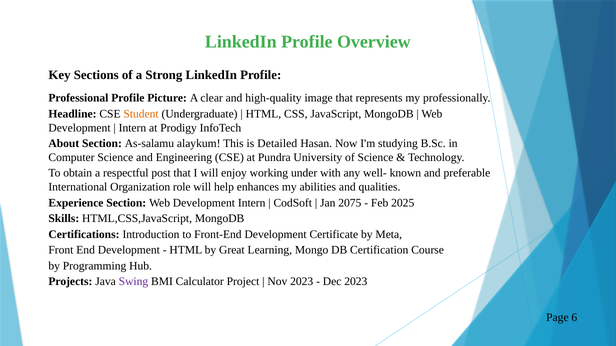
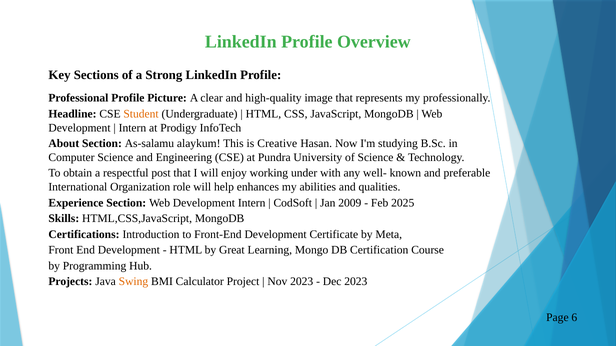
Detailed: Detailed -> Creative
2075: 2075 -> 2009
Swing colour: purple -> orange
